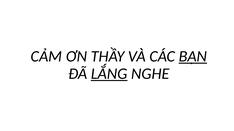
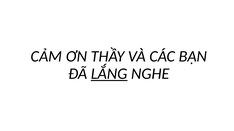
BẠN underline: present -> none
